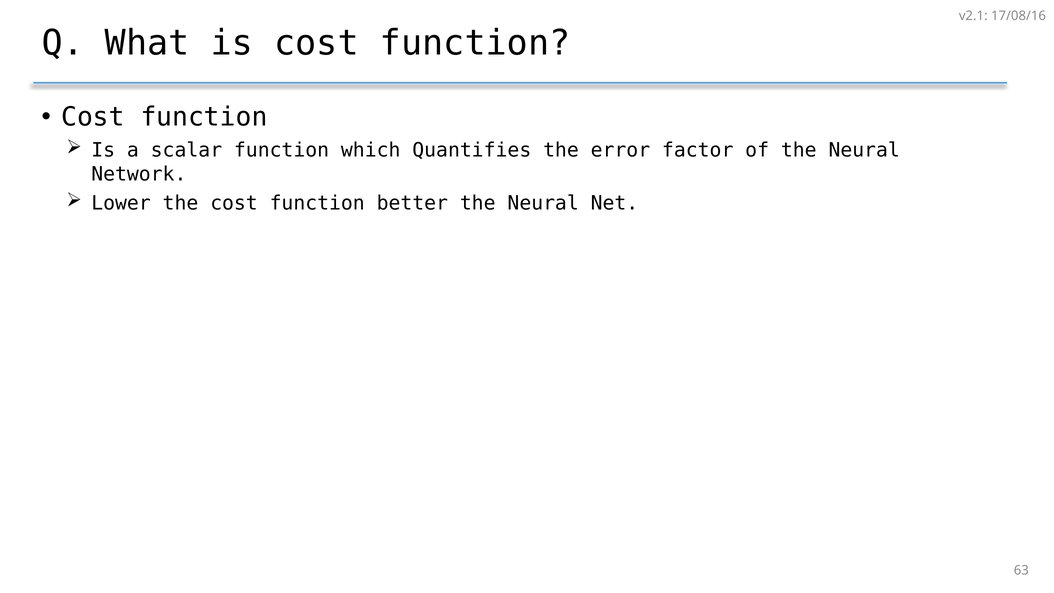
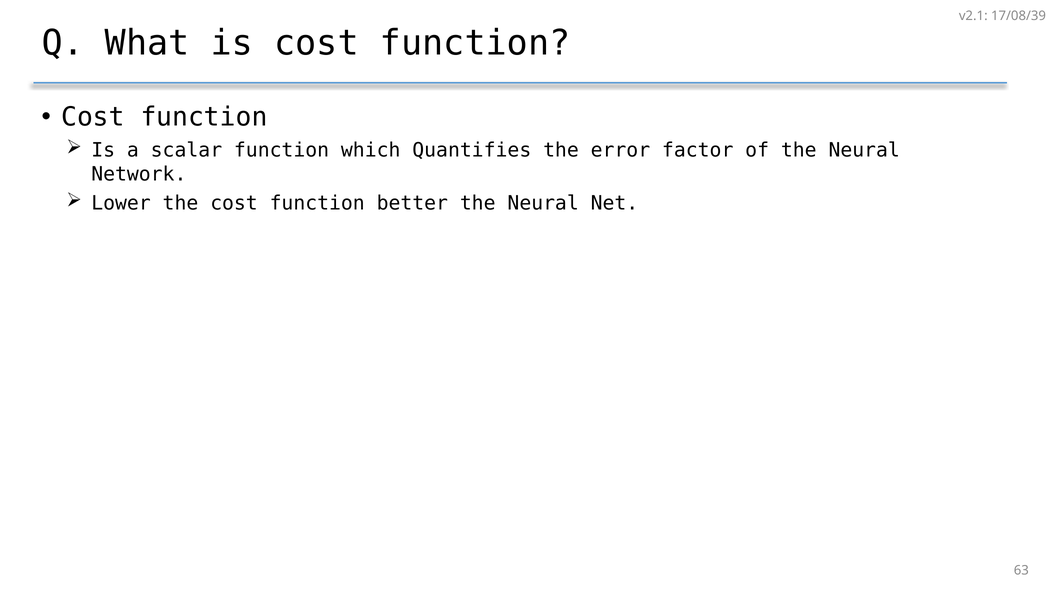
17/08/16: 17/08/16 -> 17/08/39
